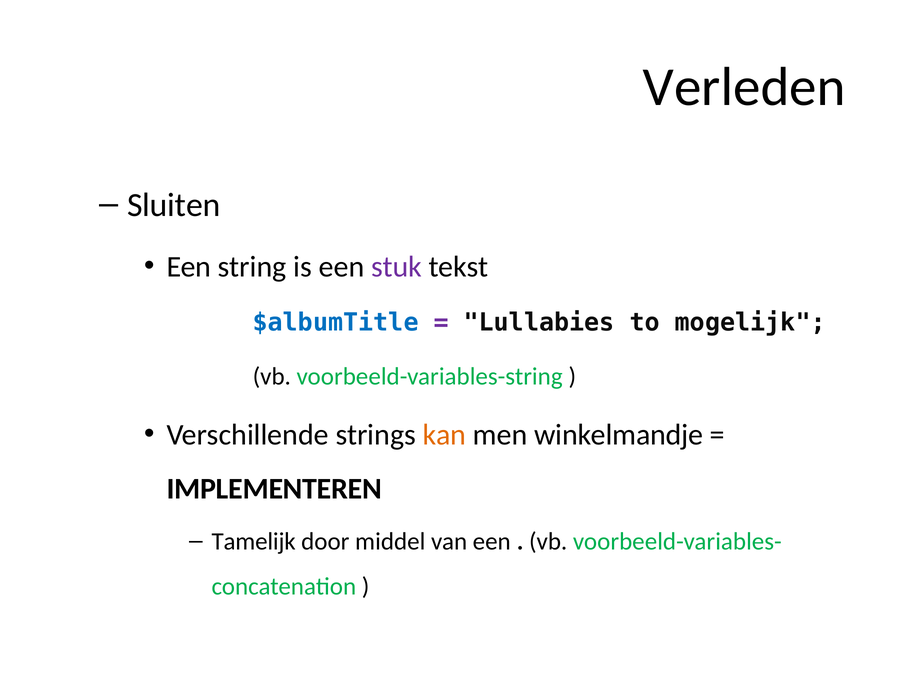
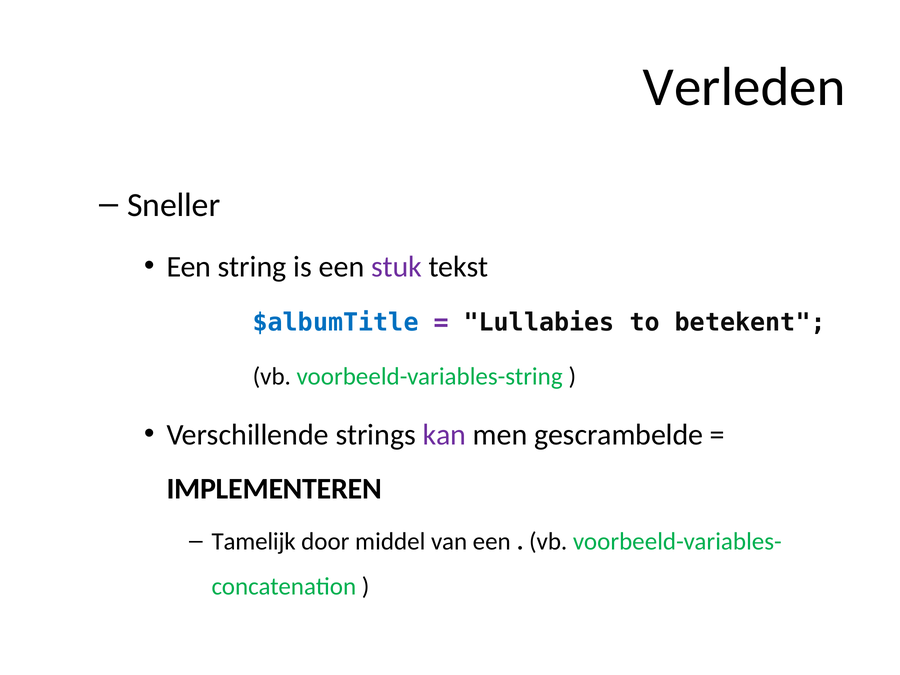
Sluiten: Sluiten -> Sneller
mogelijk: mogelijk -> betekent
kan colour: orange -> purple
winkelmandje: winkelmandje -> gescrambelde
